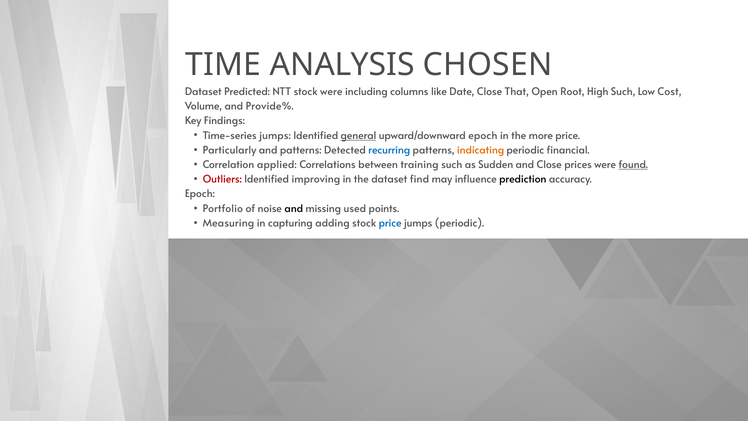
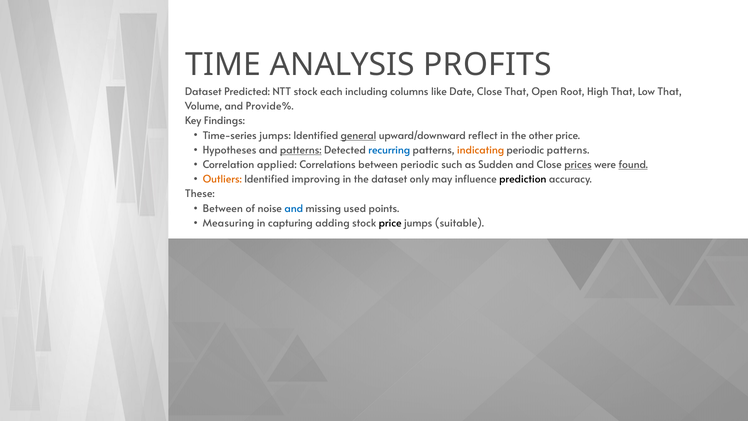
CHOSEN: CHOSEN -> PROFITS
stock were: were -> each
High Such: Such -> That
Low Cost: Cost -> That
upward/downward epoch: epoch -> reflect
more: more -> other
Particularly: Particularly -> Hypotheses
patterns at (301, 150) underline: none -> present
periodic financial: financial -> patterns
between training: training -> periodic
prices underline: none -> present
Outliers colour: red -> orange
find: find -> only
Epoch at (200, 194): Epoch -> These
Portfolio at (223, 209): Portfolio -> Between
and at (294, 209) colour: black -> blue
price at (390, 223) colour: blue -> black
jumps periodic: periodic -> suitable
